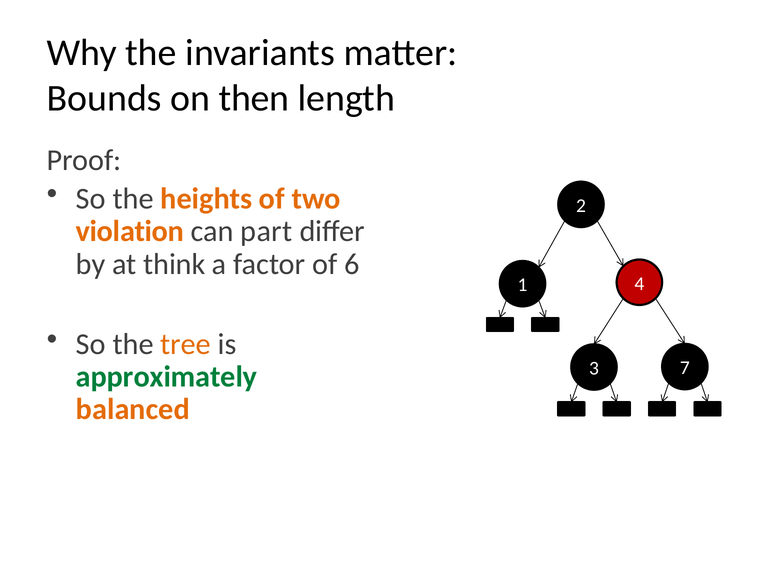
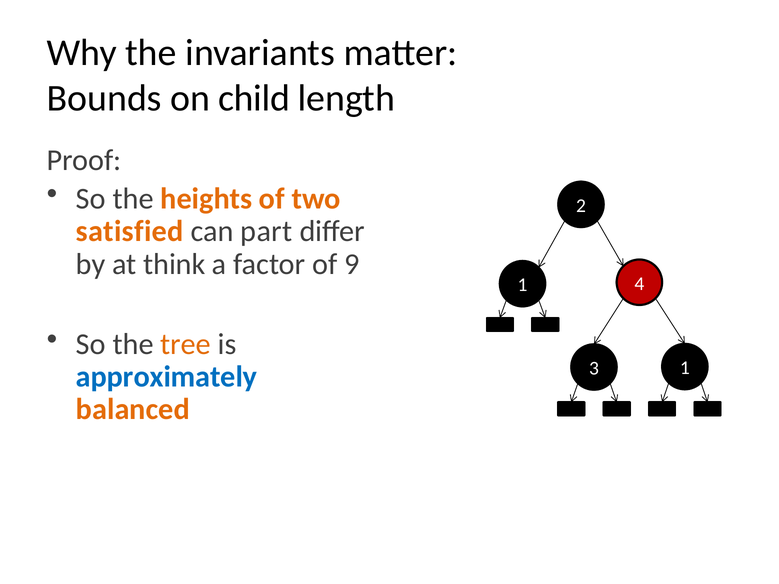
then: then -> child
violation: violation -> satisfied
6: 6 -> 9
3 7: 7 -> 1
approximately colour: green -> blue
